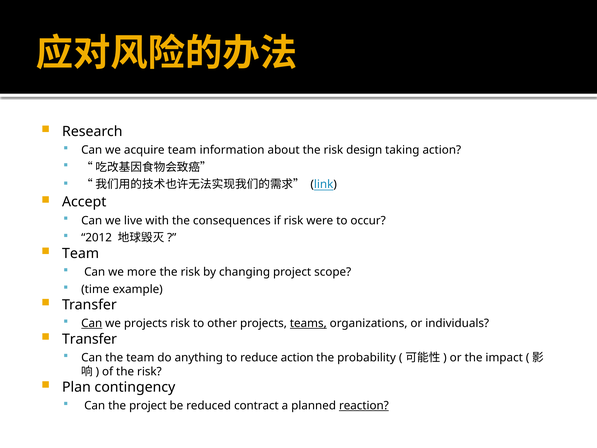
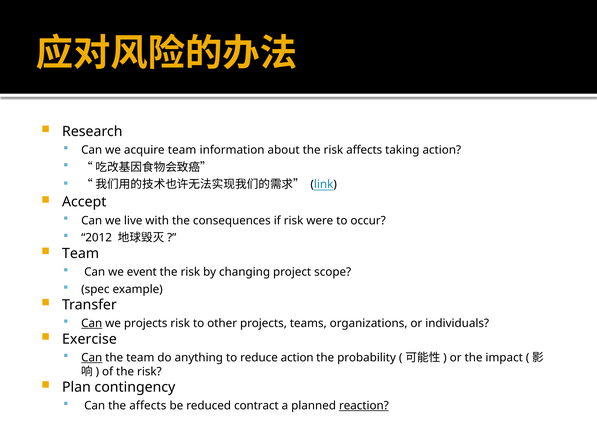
risk design: design -> affects
more: more -> event
time: time -> spec
teams underline: present -> none
Transfer at (90, 339): Transfer -> Exercise
Can at (92, 357) underline: none -> present
the project: project -> affects
